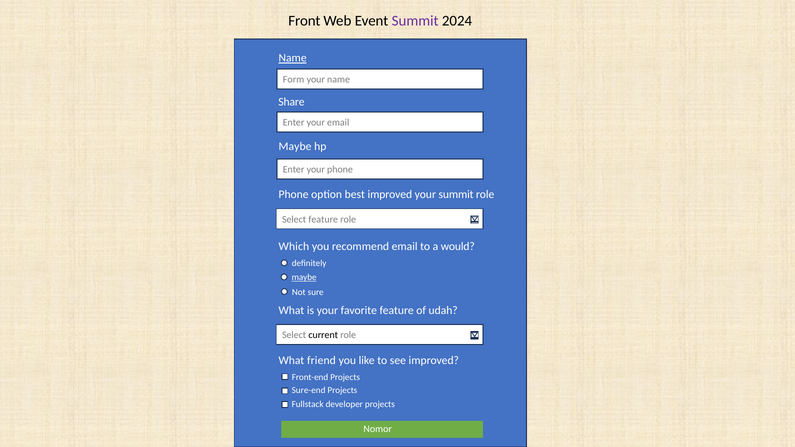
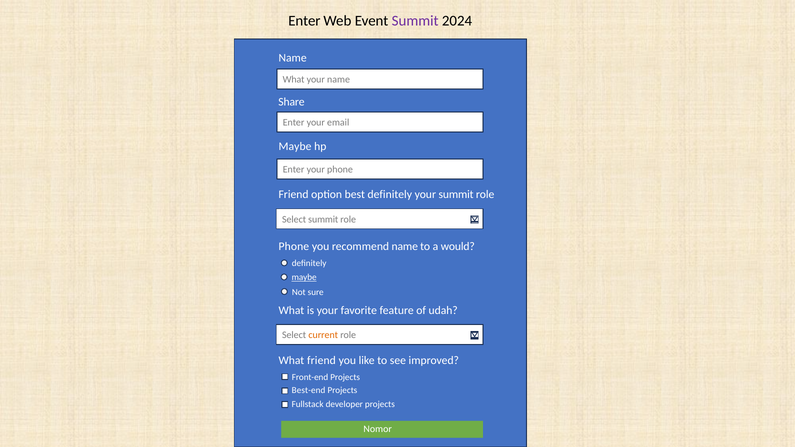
Front at (304, 21): Front -> Enter
Name at (293, 58) underline: present -> none
Form at (294, 80): Form -> What
Phone at (294, 195): Phone -> Friend
best improved: improved -> definitely
Select feature: feature -> summit
Which at (294, 247): Which -> Phone
recommend email: email -> name
current colour: black -> orange
Sure-end: Sure-end -> Best-end
